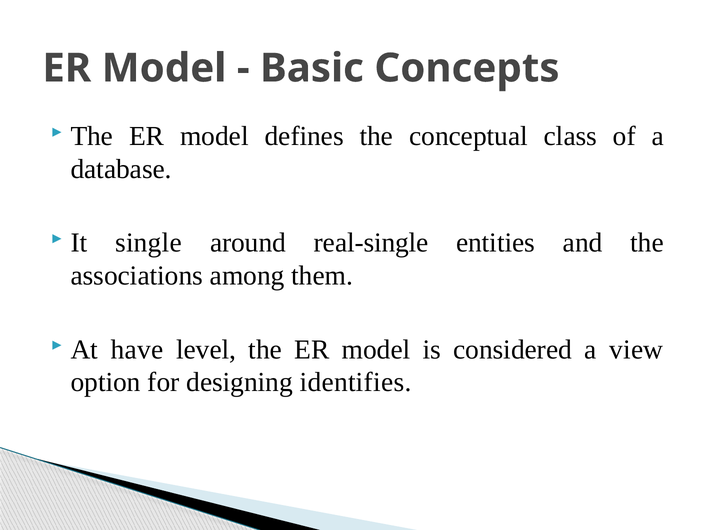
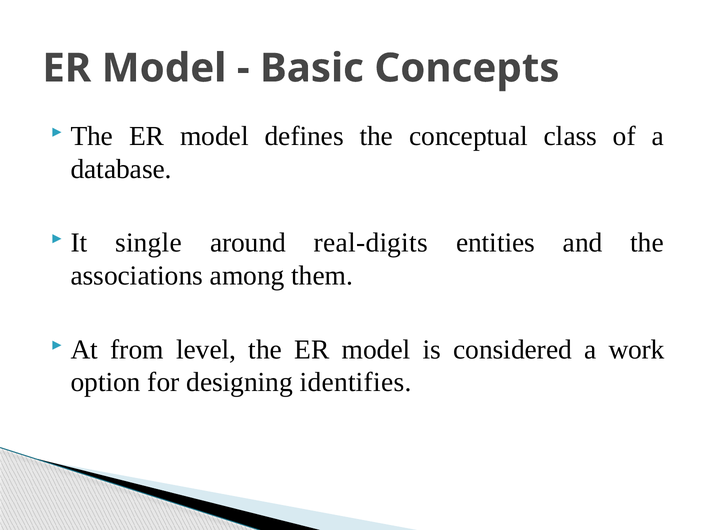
real-single: real-single -> real-digits
have: have -> from
view: view -> work
